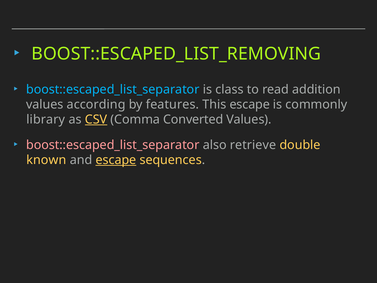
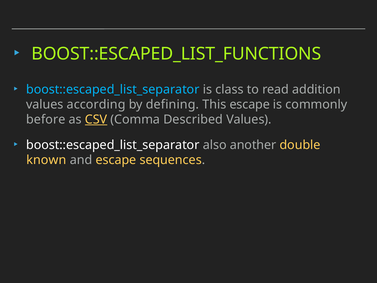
BOOST::ESCAPED_LIST_REMOVING: BOOST::ESCAPED_LIST_REMOVING -> BOOST::ESCAPED_LIST_FUNCTIONS
features: features -> defining
library: library -> before
Converted: Converted -> Described
boost::escaped_list_separator at (113, 145) colour: pink -> white
retrieve: retrieve -> another
escape at (116, 160) underline: present -> none
